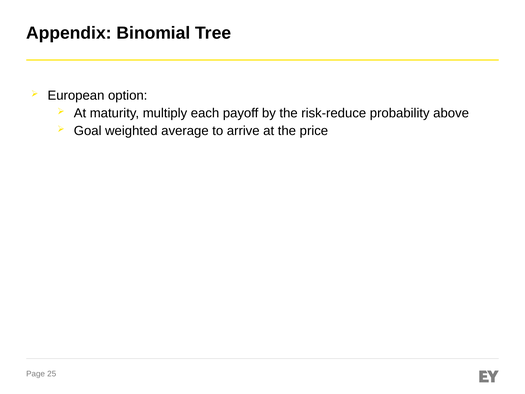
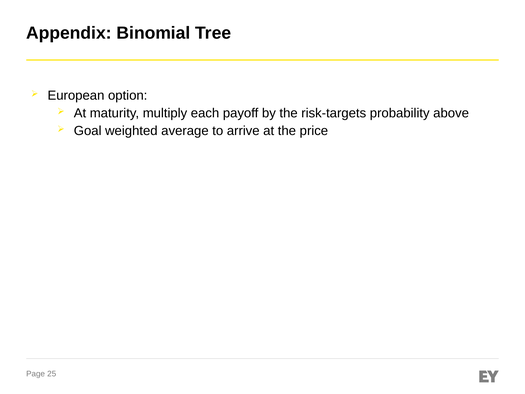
risk-reduce: risk-reduce -> risk-targets
